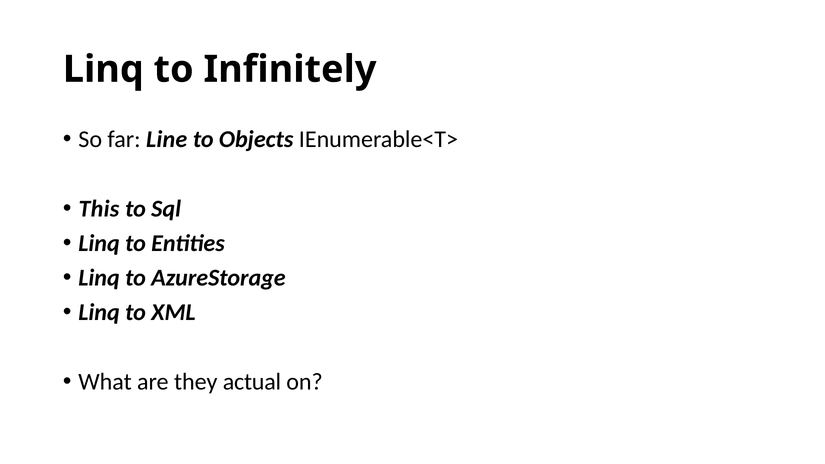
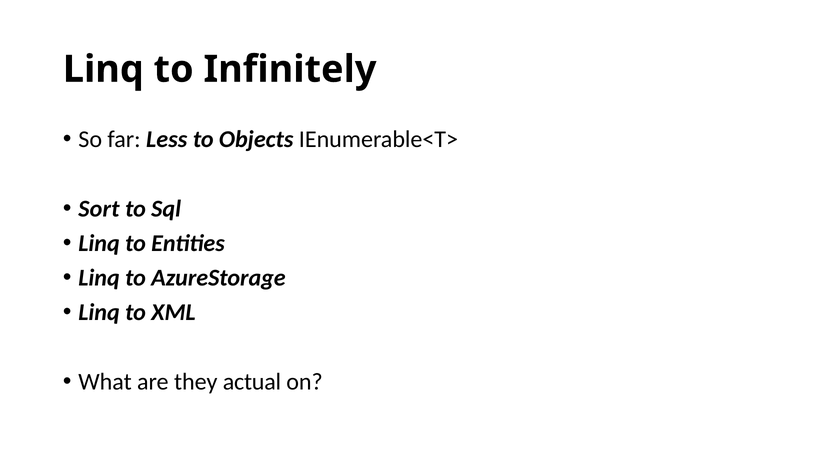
Line: Line -> Less
This: This -> Sort
